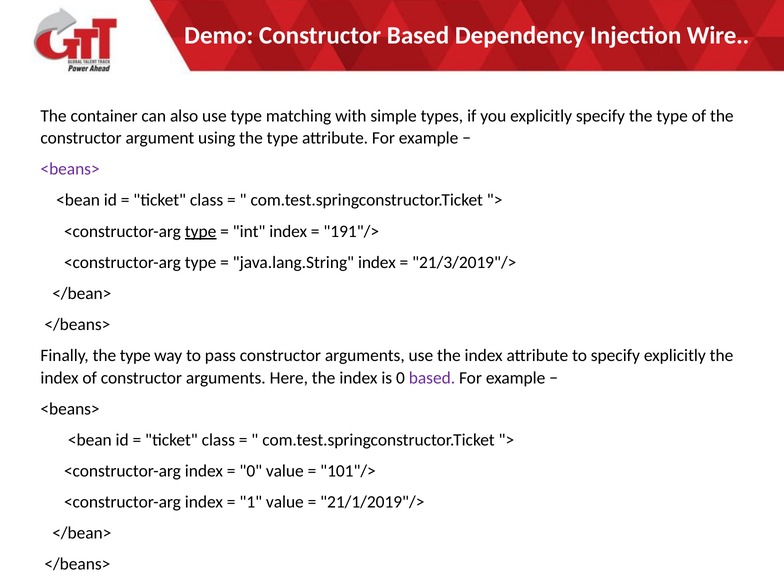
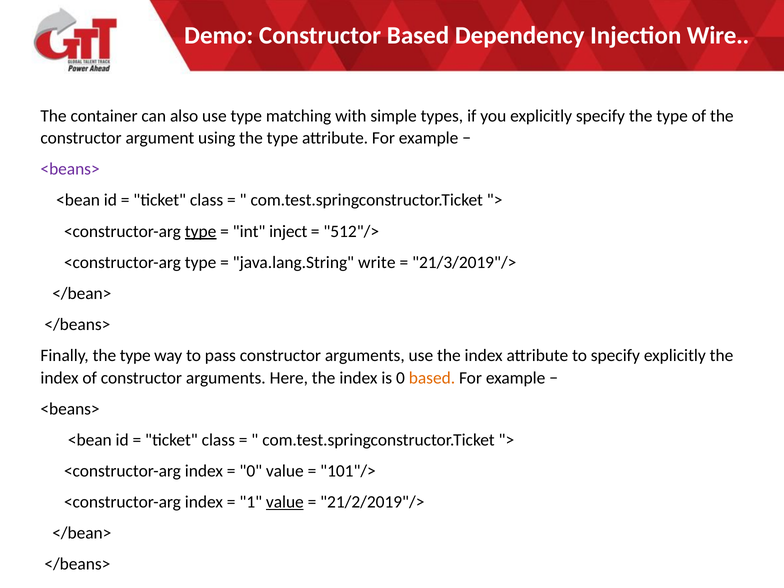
int index: index -> inject
191"/>: 191"/> -> 512"/>
java.lang.String index: index -> write
based at (432, 378) colour: purple -> orange
value at (285, 502) underline: none -> present
21/1/2019"/>: 21/1/2019"/> -> 21/2/2019"/>
